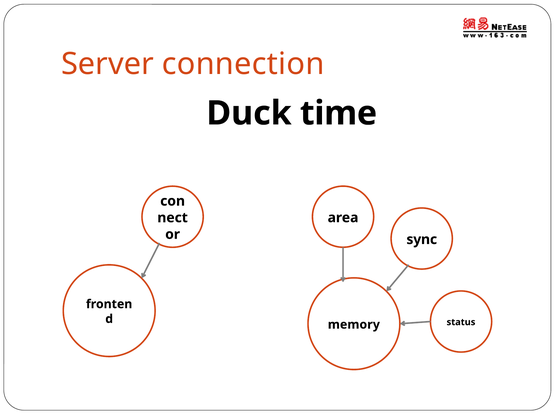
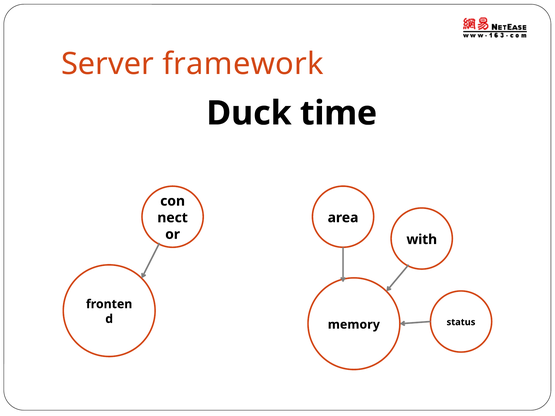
connection: connection -> framework
sync: sync -> with
